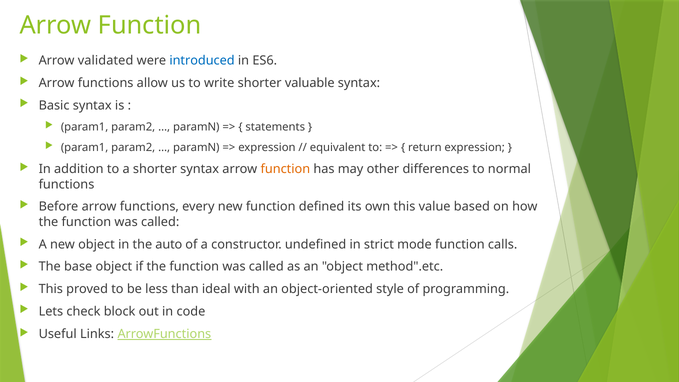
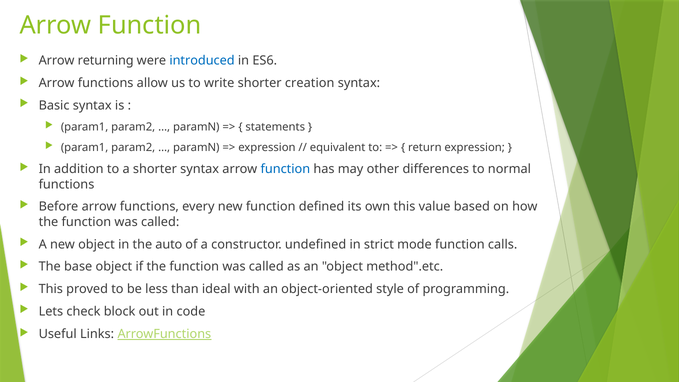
validated: validated -> returning
valuable: valuable -> creation
function at (285, 169) colour: orange -> blue
